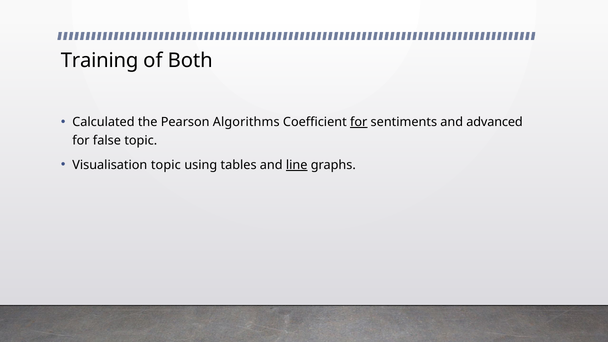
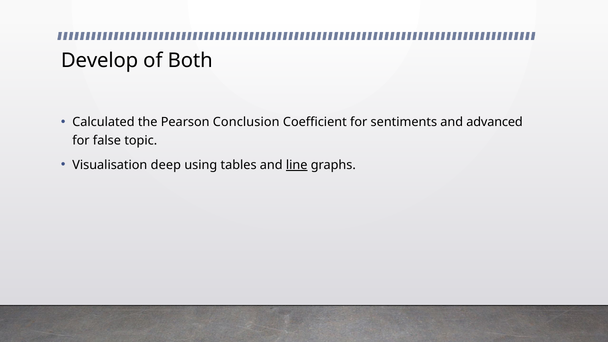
Training: Training -> Develop
Algorithms: Algorithms -> Conclusion
for at (359, 122) underline: present -> none
Visualisation topic: topic -> deep
